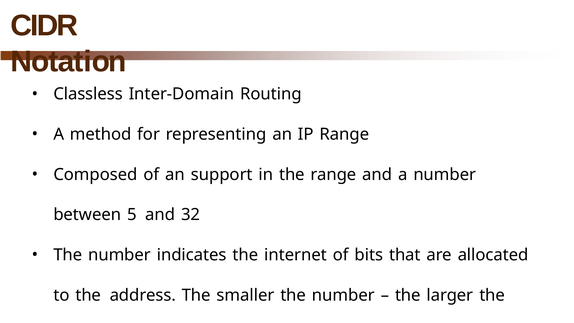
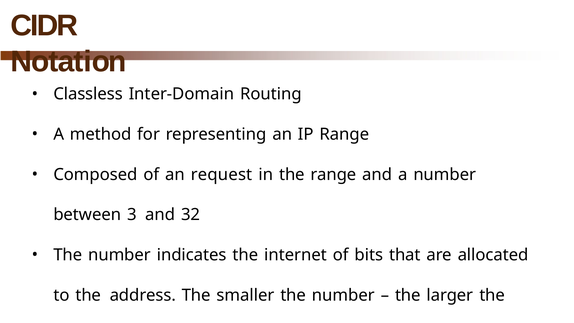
support: support -> request
5: 5 -> 3
